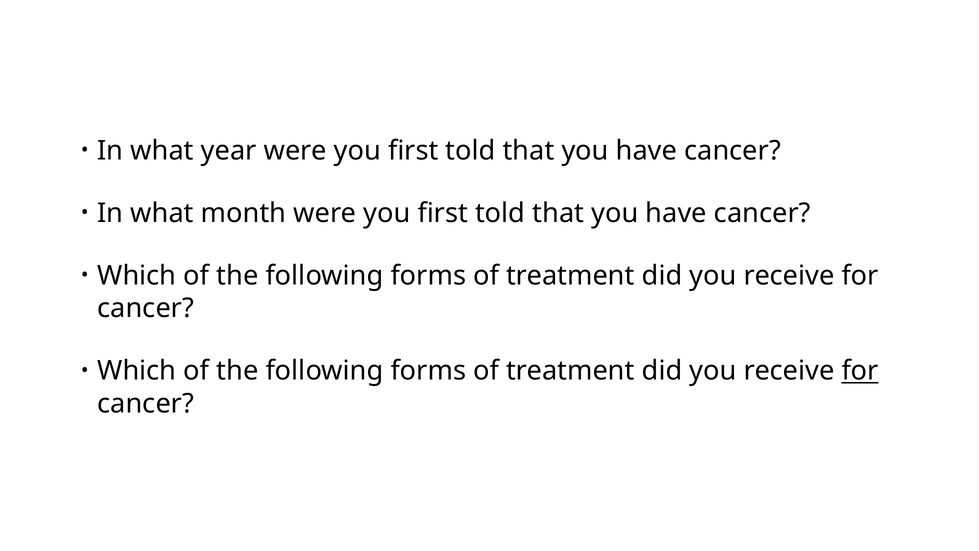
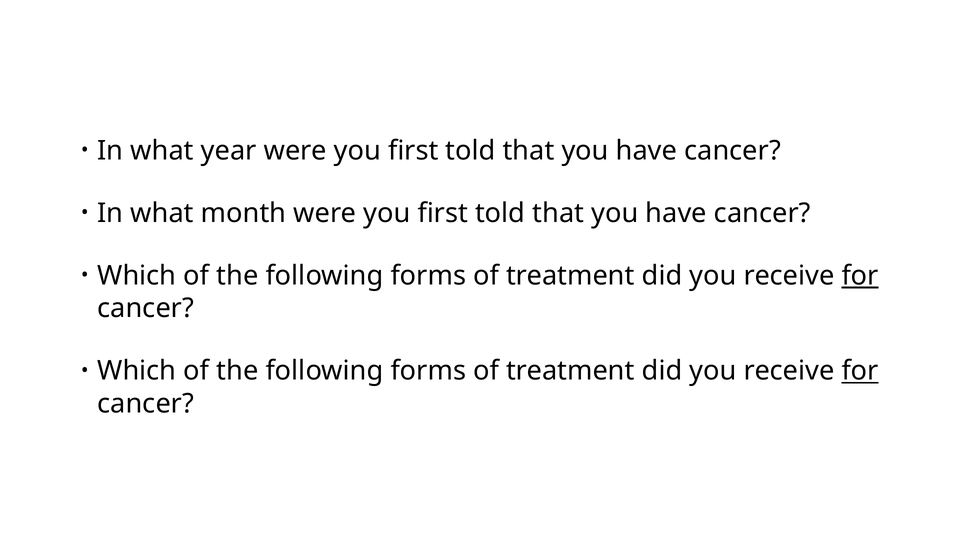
for at (860, 276) underline: none -> present
